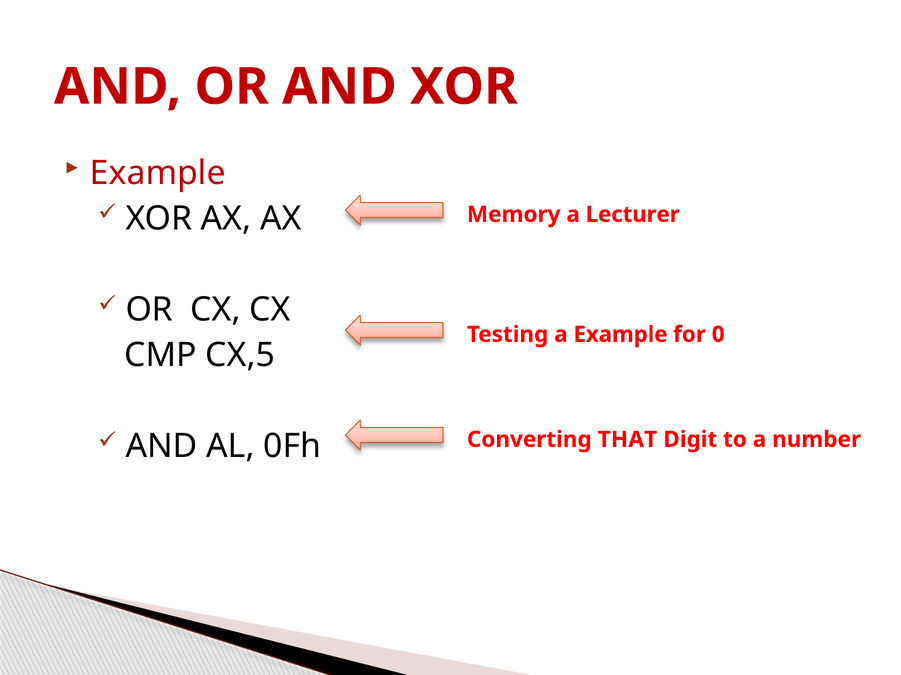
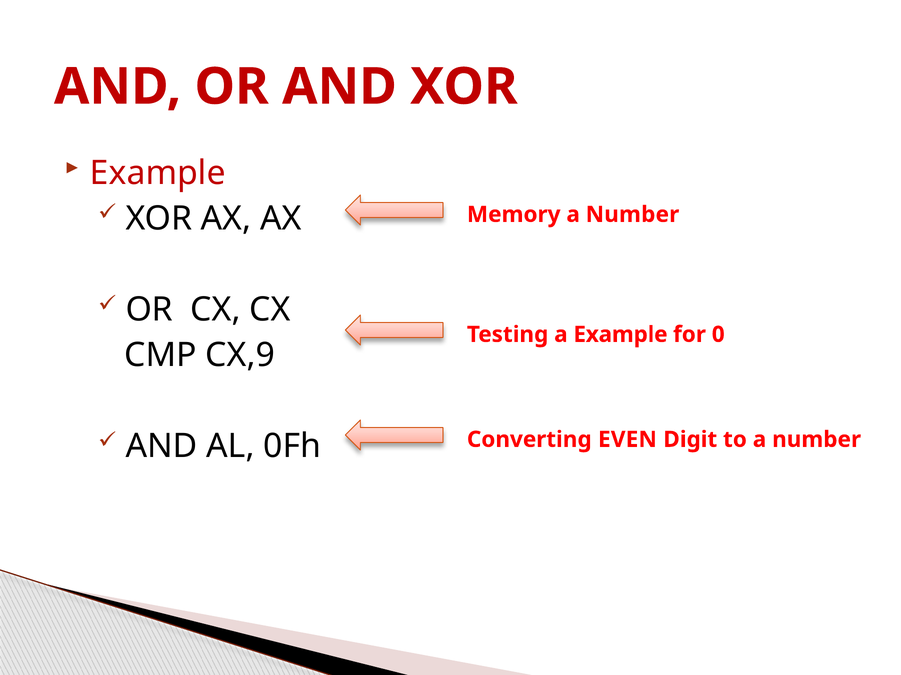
Lecturer at (633, 215): Lecturer -> Number
CX,5: CX,5 -> CX,9
THAT: THAT -> EVEN
